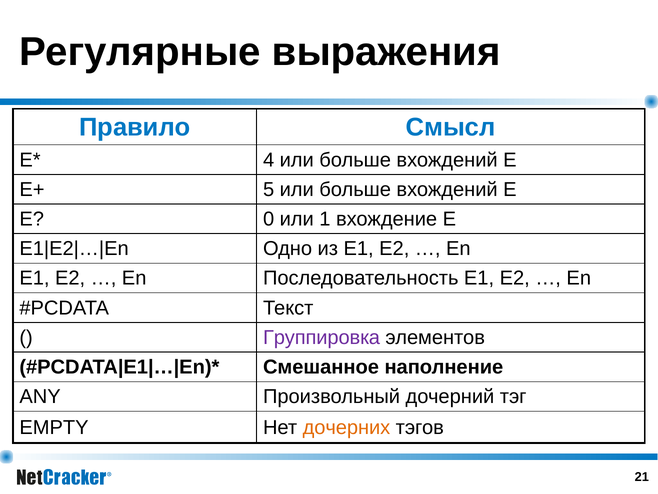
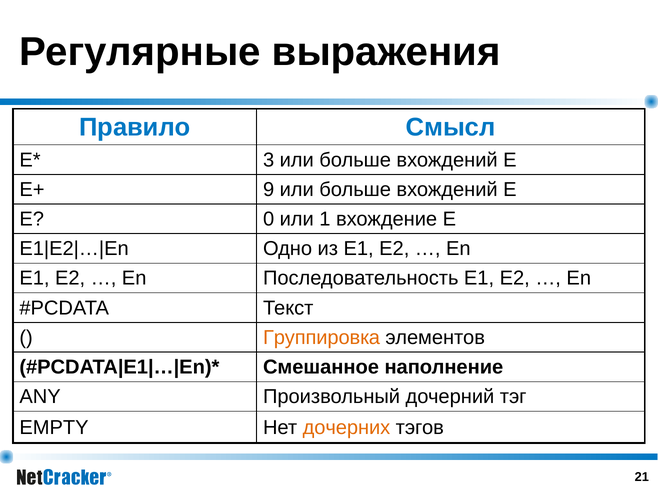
4: 4 -> 3
5: 5 -> 9
Группировка colour: purple -> orange
